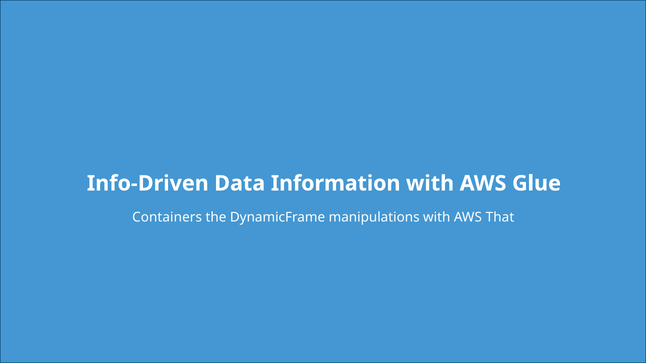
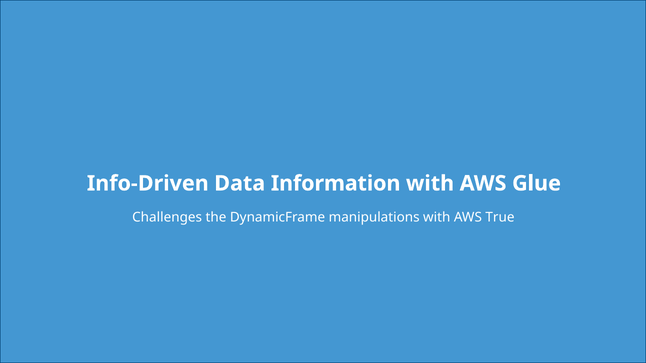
Containers: Containers -> Challenges
That: That -> True
